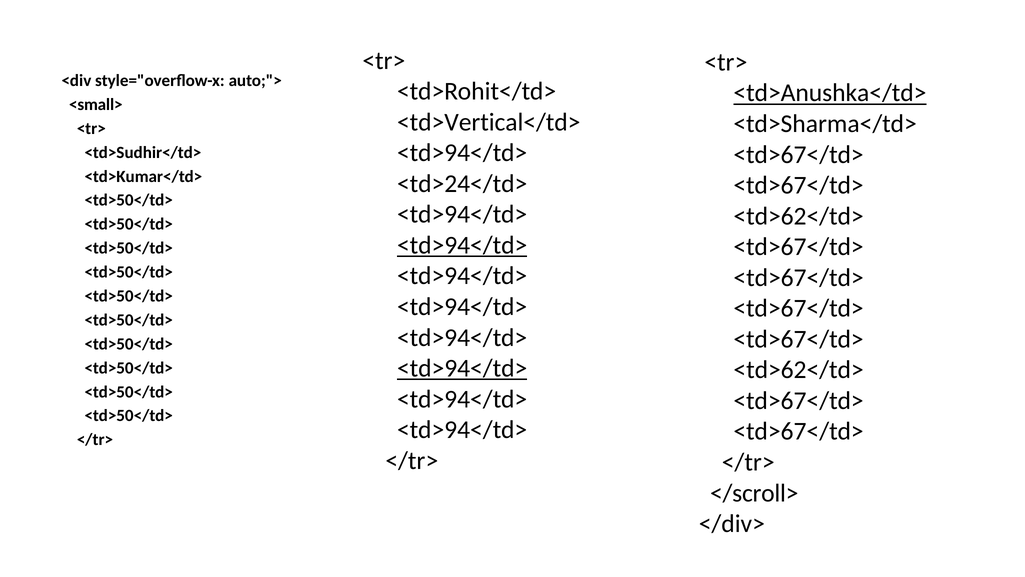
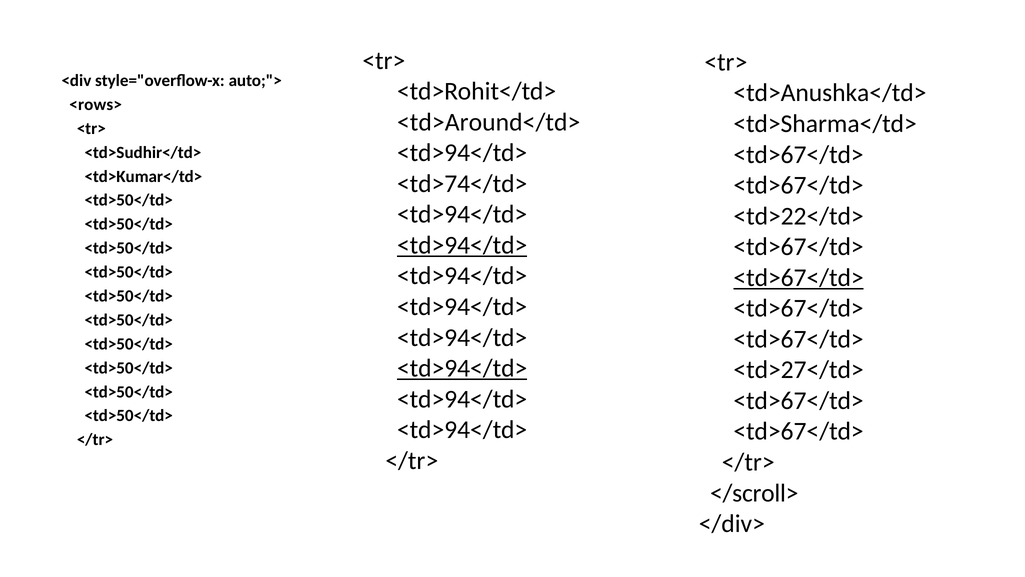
<td>Anushka</td> underline: present -> none
<small>: <small> -> <rows>
<td>Vertical</td>: <td>Vertical</td> -> <td>Around</td>
<td>24</td>: <td>24</td> -> <td>74</td>
<td>62</td> at (799, 216): <td>62</td> -> <td>22</td>
<td>67</td> at (799, 277) underline: none -> present
<td>62</td> at (799, 370): <td>62</td> -> <td>27</td>
